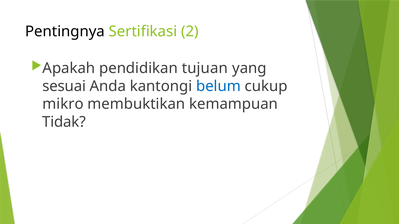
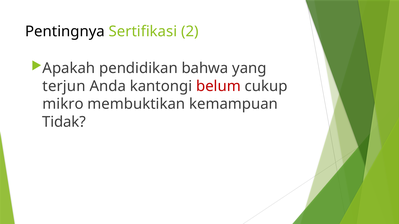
tujuan: tujuan -> bahwa
sesuai: sesuai -> terjun
belum colour: blue -> red
